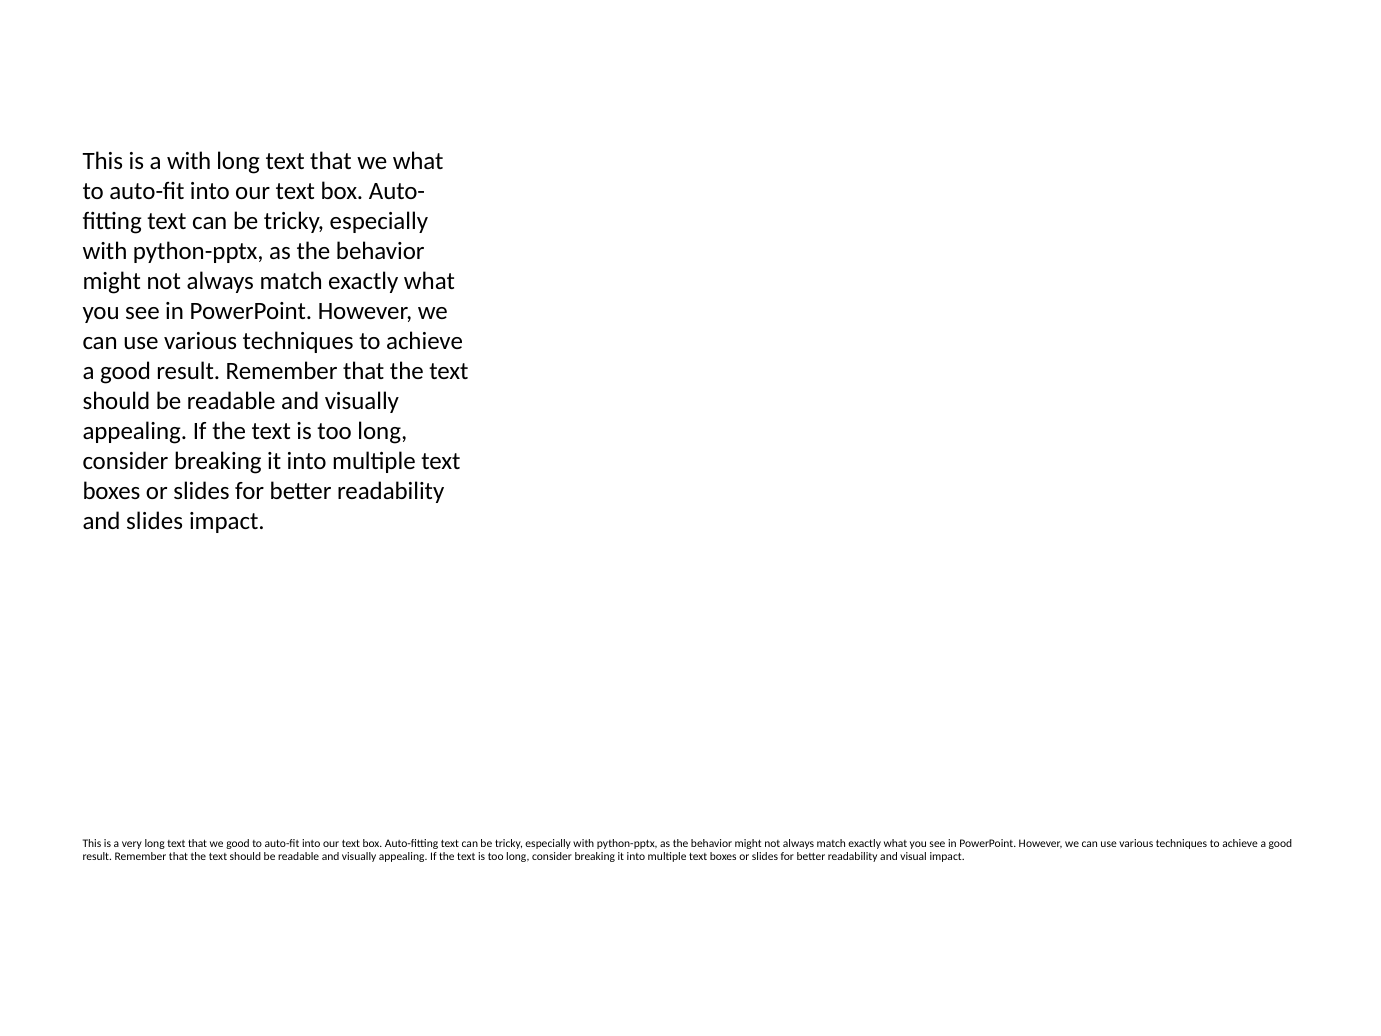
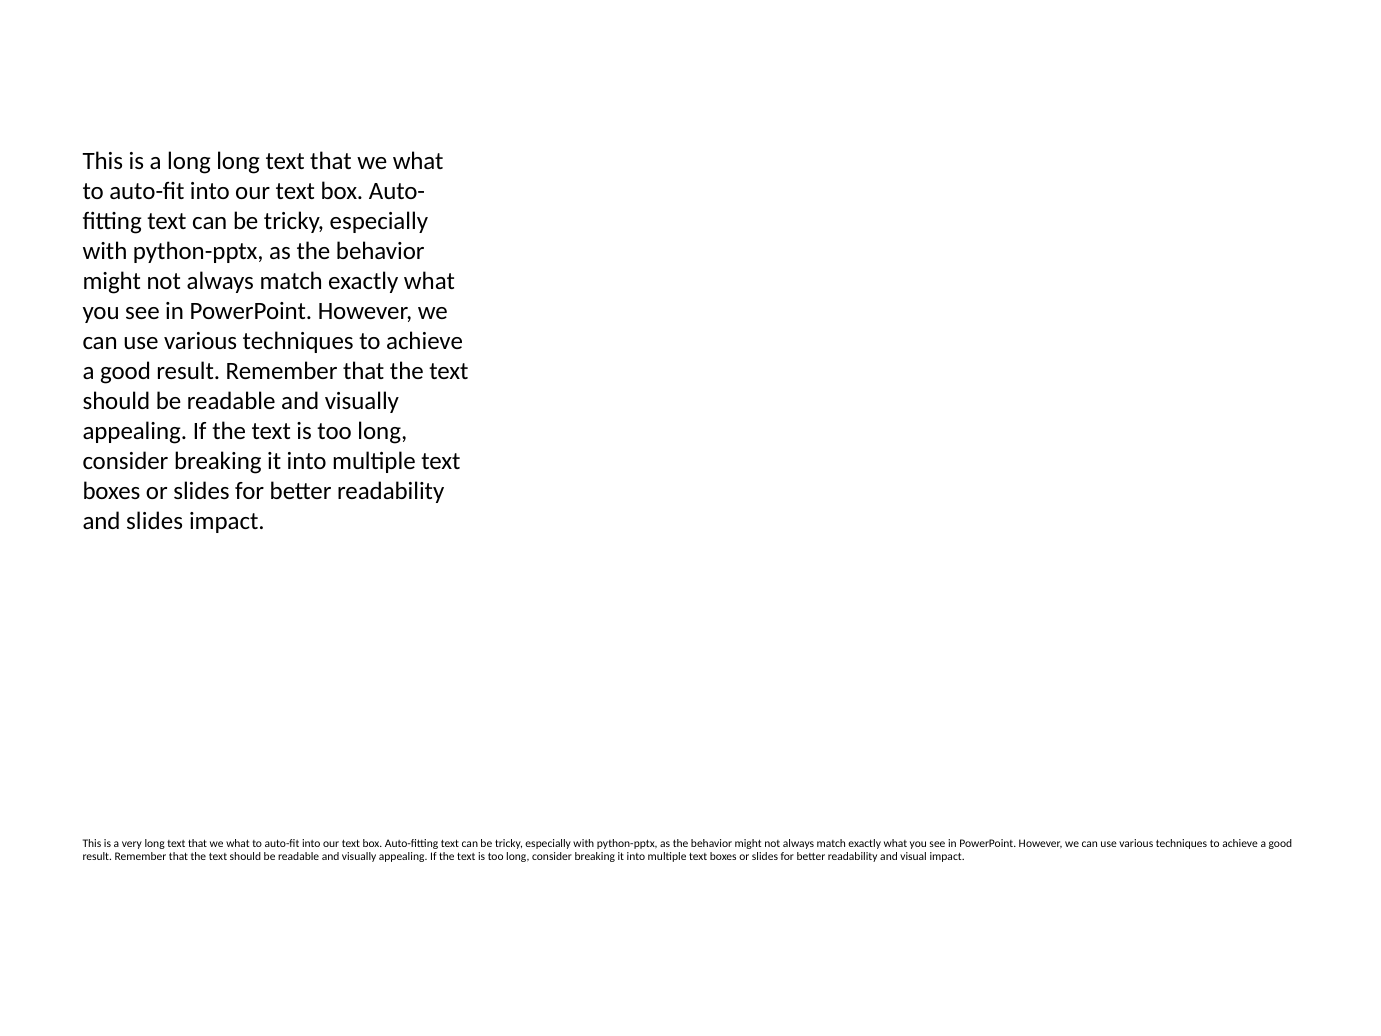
a with: with -> long
good at (238, 843): good -> what
